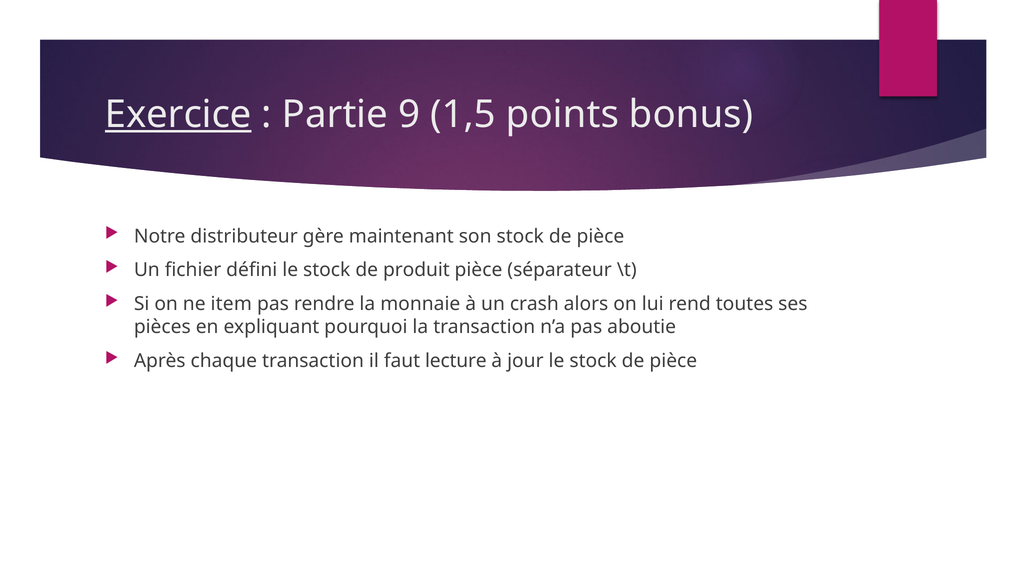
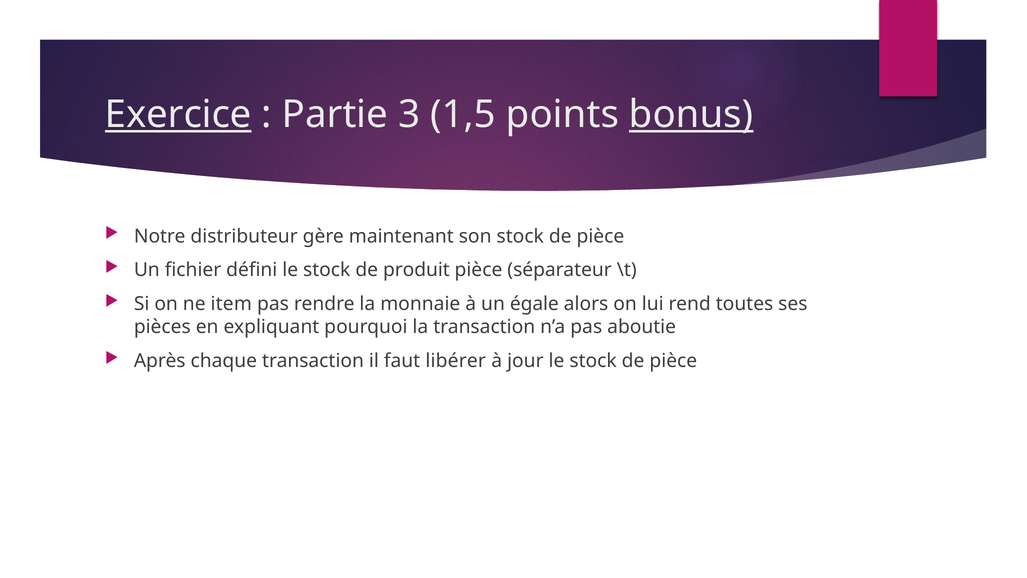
9: 9 -> 3
bonus underline: none -> present
crash: crash -> égale
lecture: lecture -> libérer
